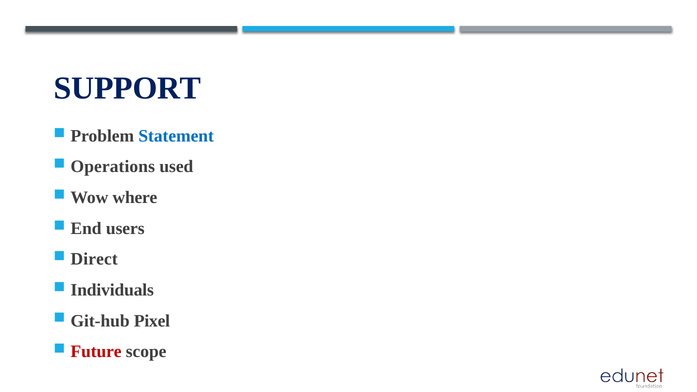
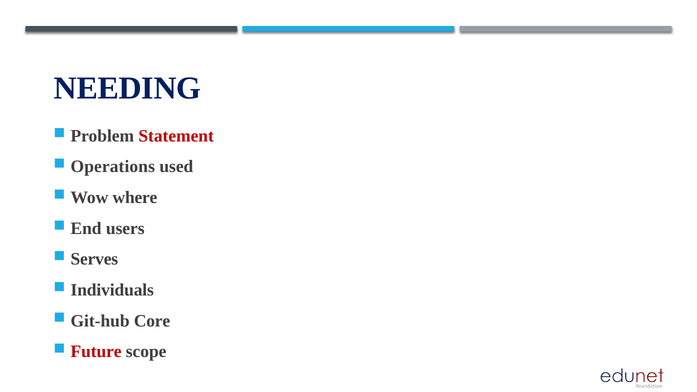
SUPPORT: SUPPORT -> NEEDING
Statement colour: blue -> red
Direct: Direct -> Serves
Pixel: Pixel -> Core
